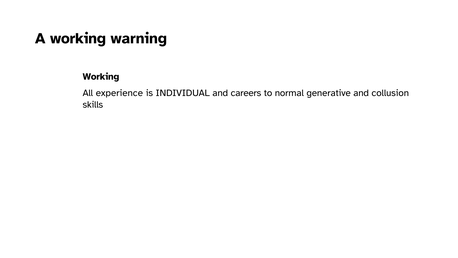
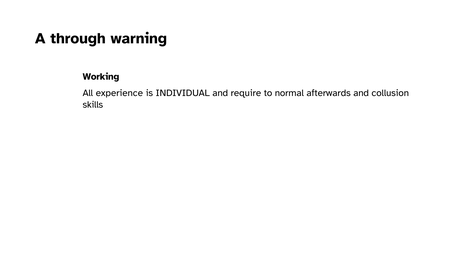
A working: working -> through
careers: careers -> require
generative: generative -> afterwards
